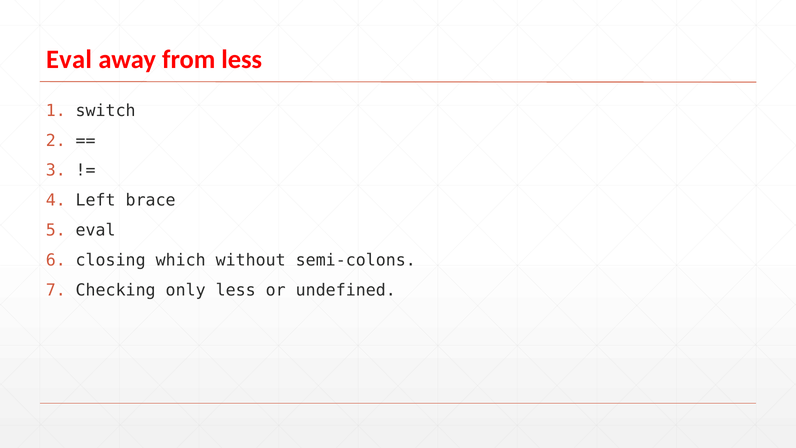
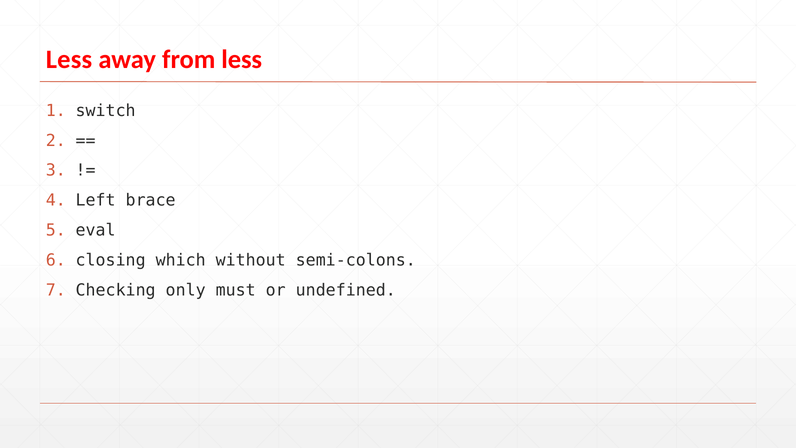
Eval at (69, 60): Eval -> Less
only less: less -> must
